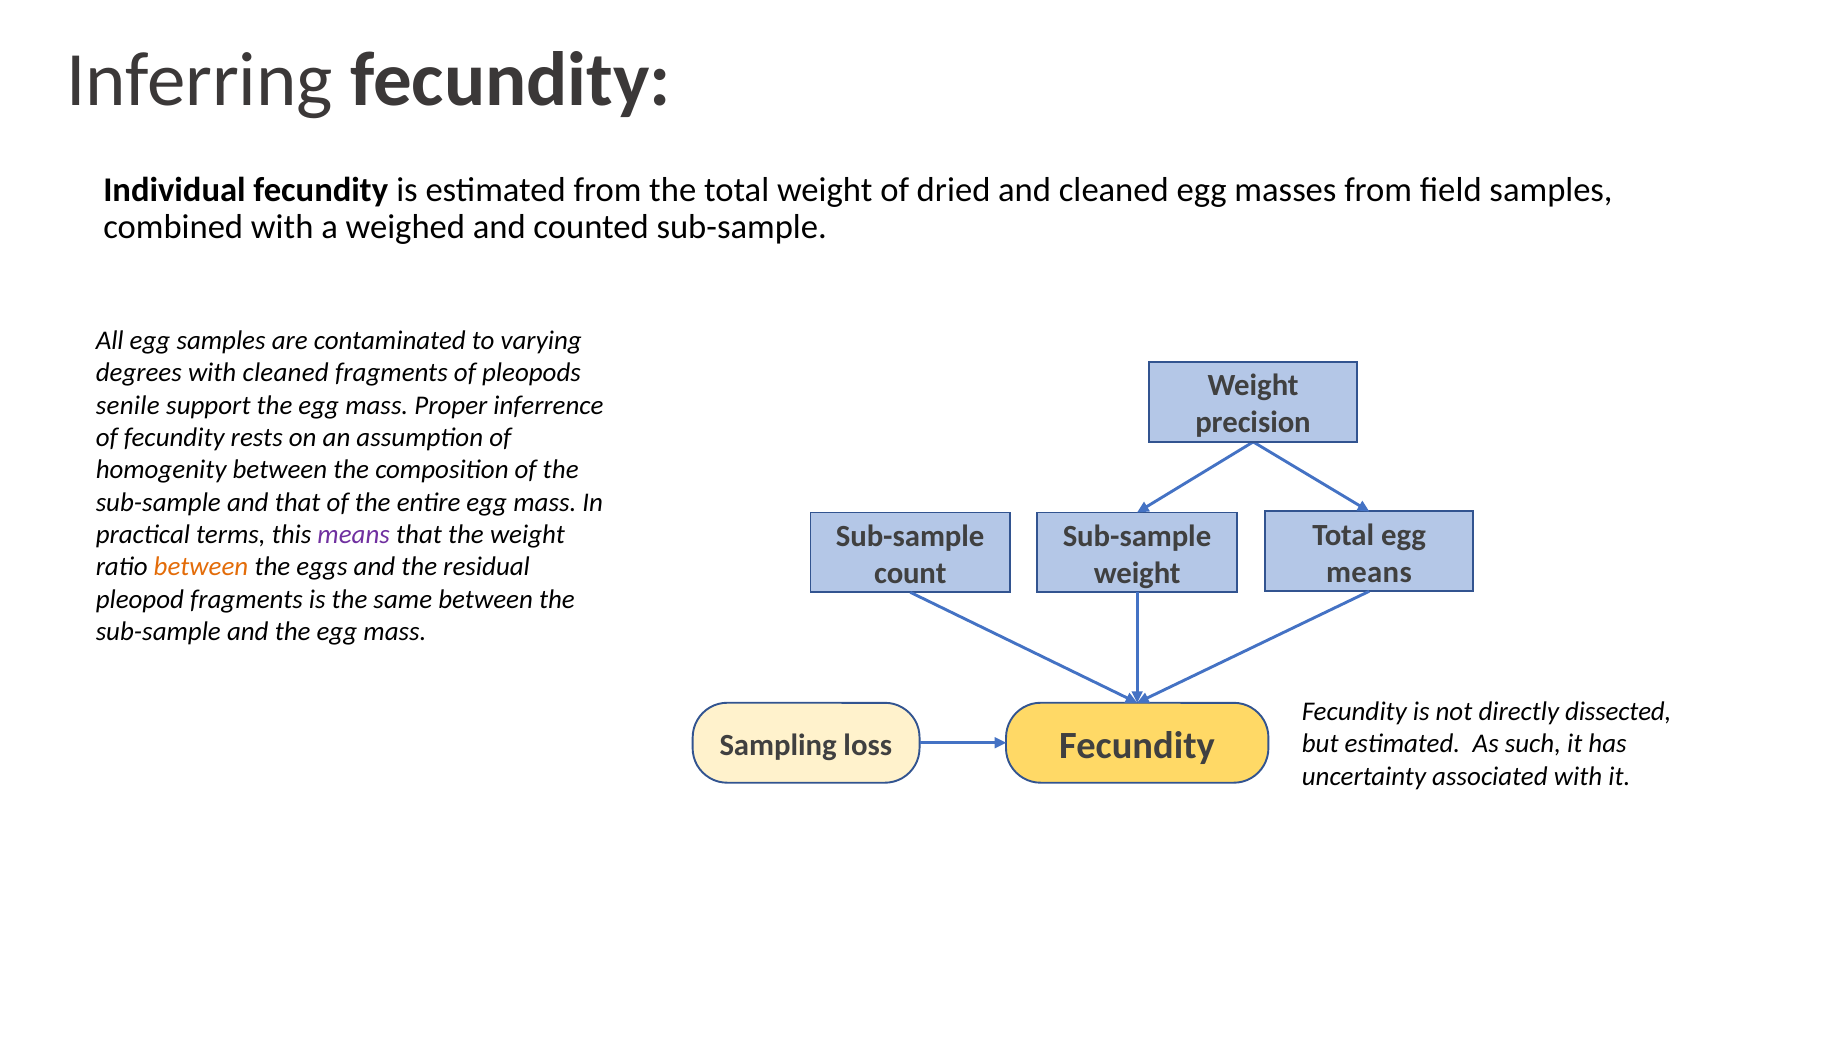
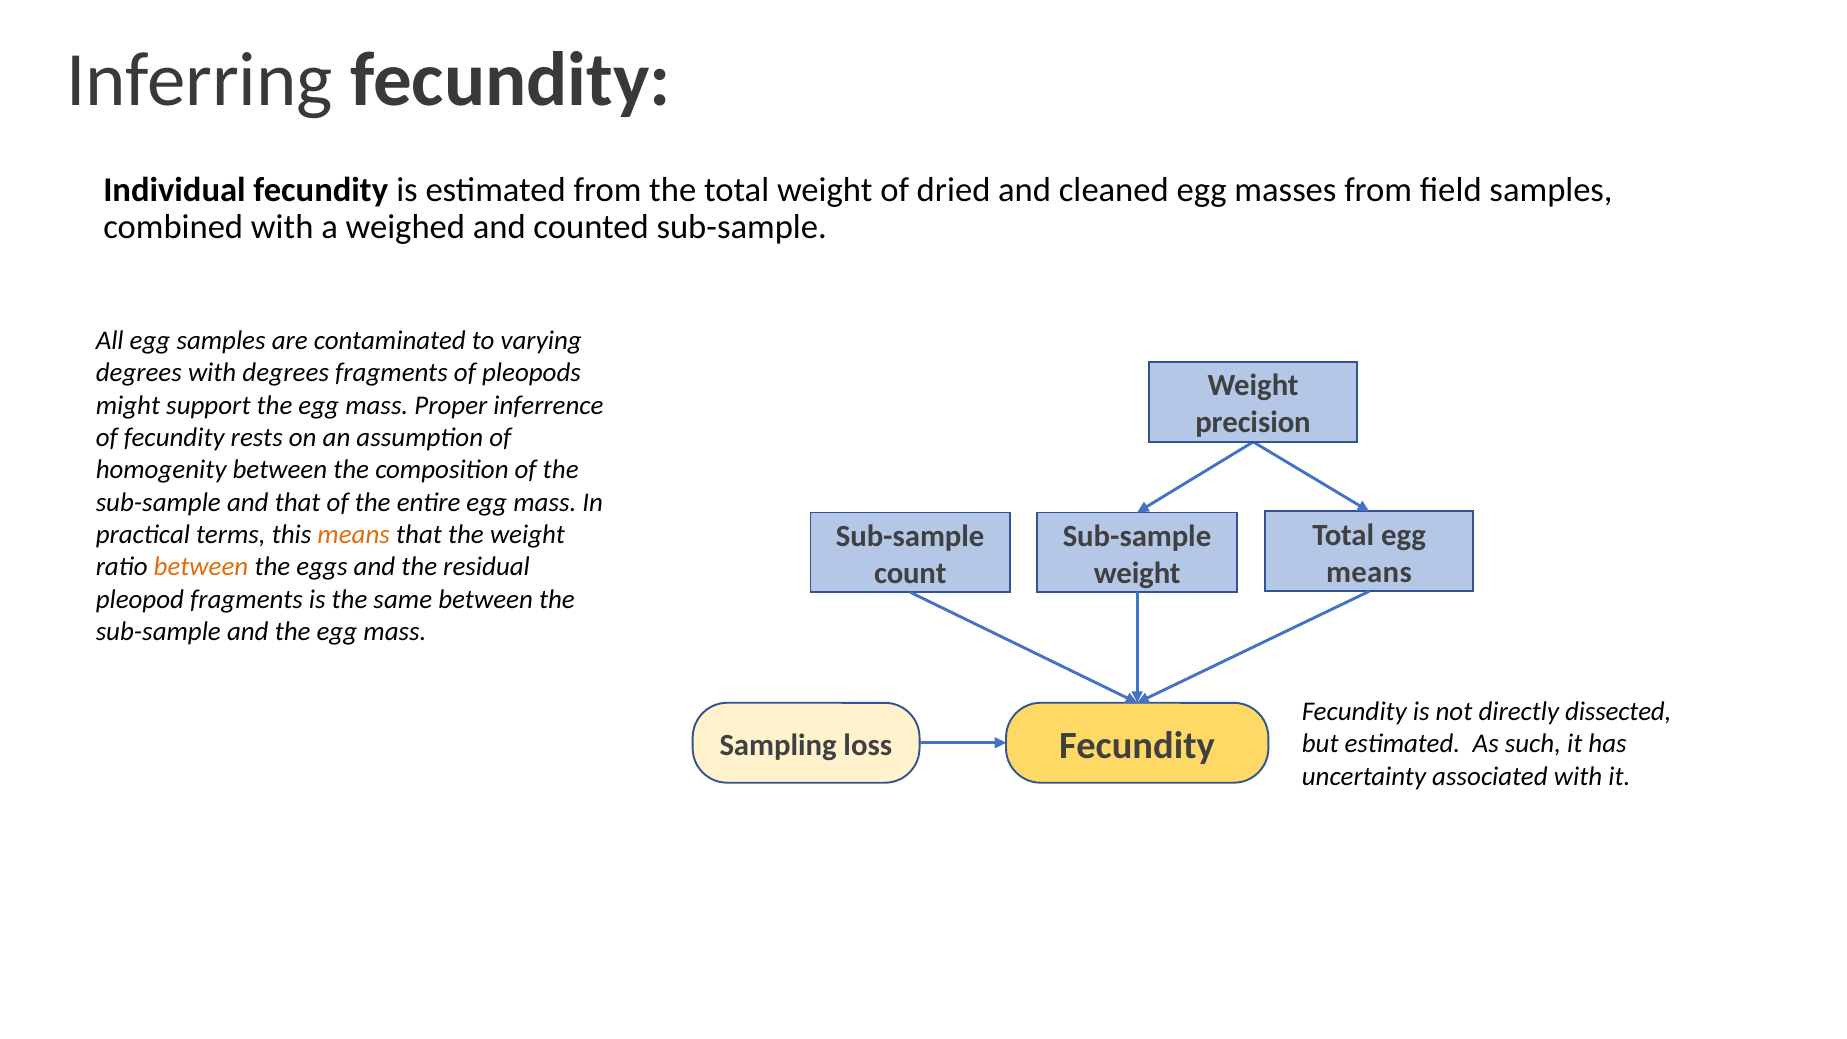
with cleaned: cleaned -> degrees
senile: senile -> might
means at (354, 534) colour: purple -> orange
